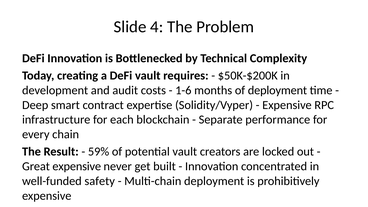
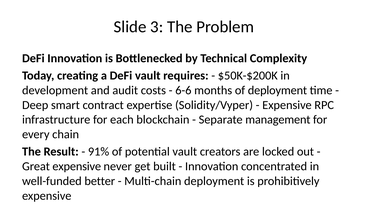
4: 4 -> 3
1-6: 1-6 -> 6-6
performance: performance -> management
59%: 59% -> 91%
safety: safety -> better
